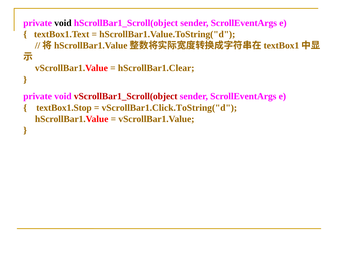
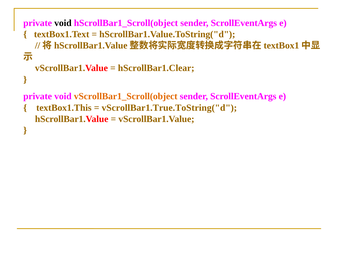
vScrollBar1_Scroll(object colour: red -> orange
textBox1.Stop: textBox1.Stop -> textBox1.This
vScrollBar1.Click.ToString("d: vScrollBar1.Click.ToString("d -> vScrollBar1.True.ToString("d
